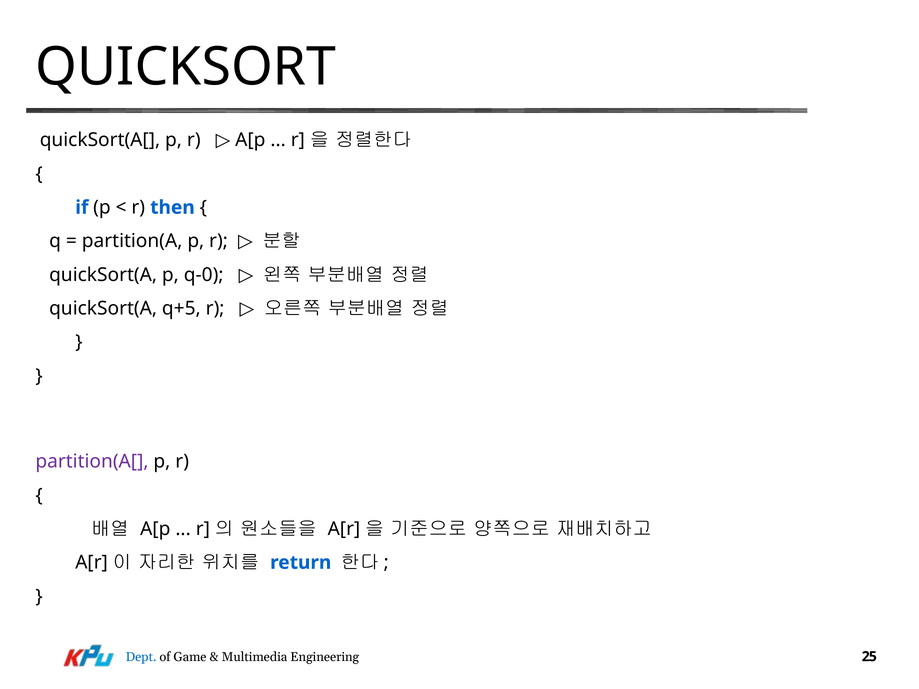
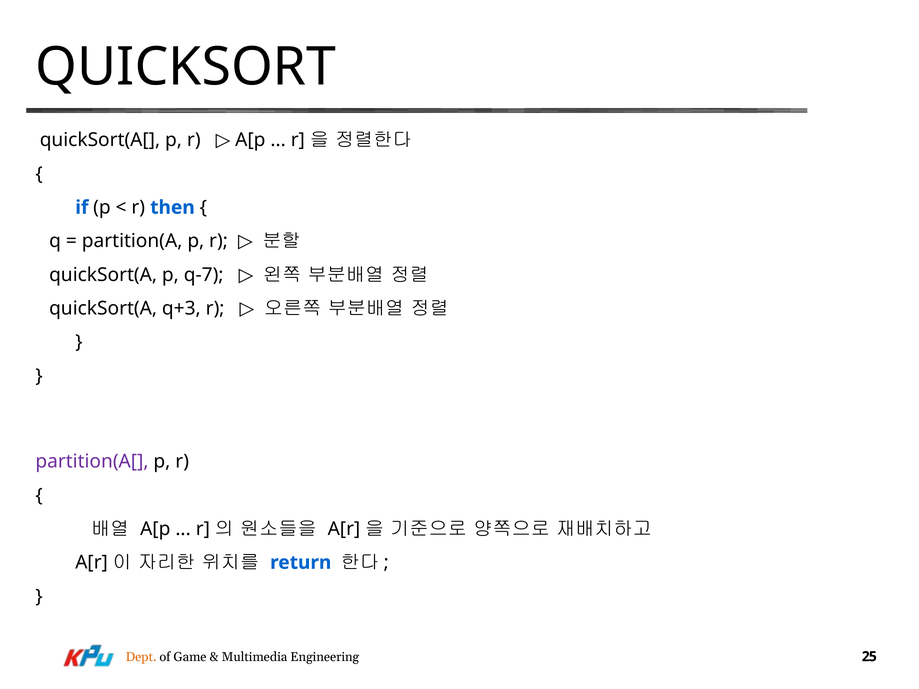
q-0: q-0 -> q-7
q+5: q+5 -> q+3
Dept colour: blue -> orange
